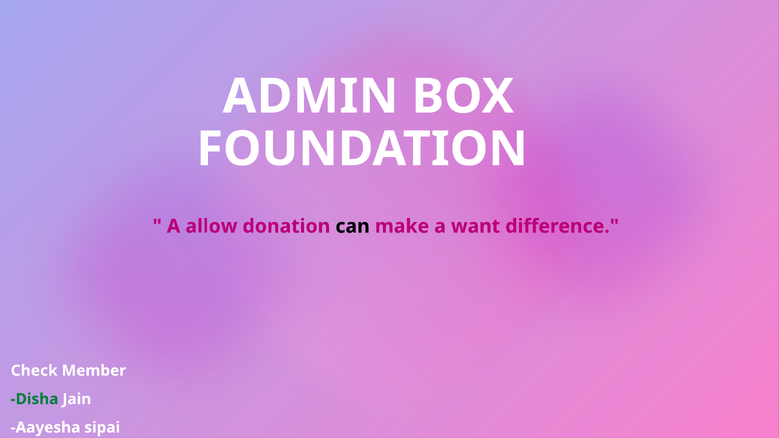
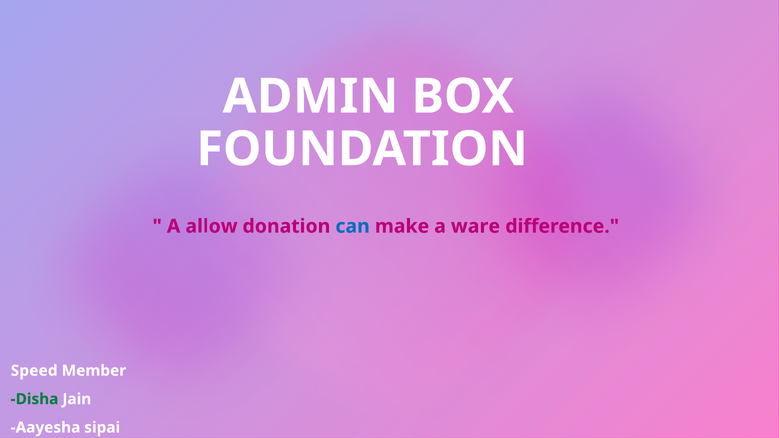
can colour: black -> blue
want: want -> ware
Check: Check -> Speed
